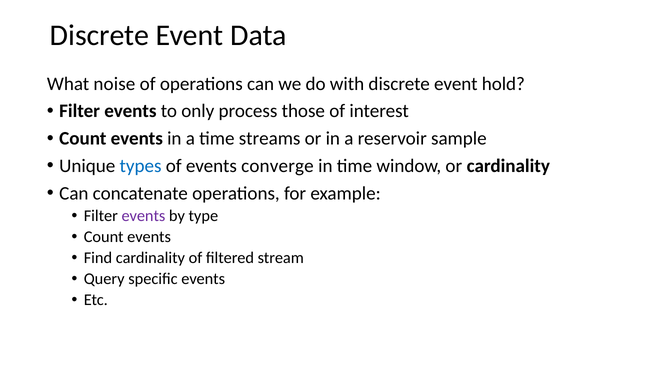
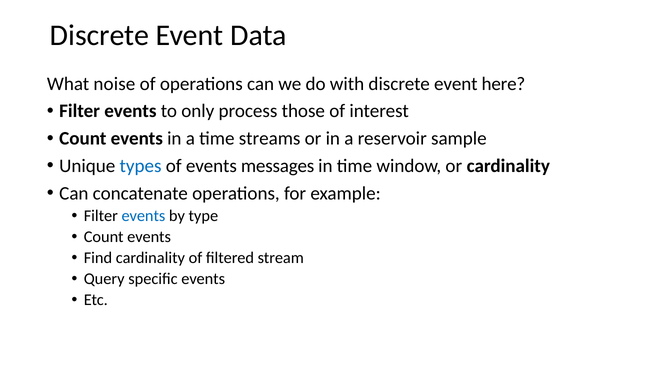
hold: hold -> here
converge: converge -> messages
events at (143, 216) colour: purple -> blue
